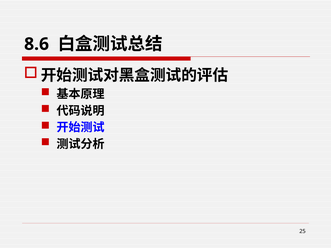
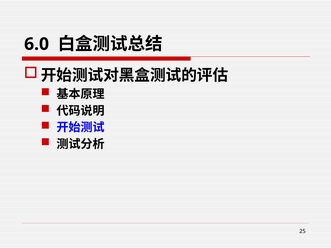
8.6: 8.6 -> 6.0
